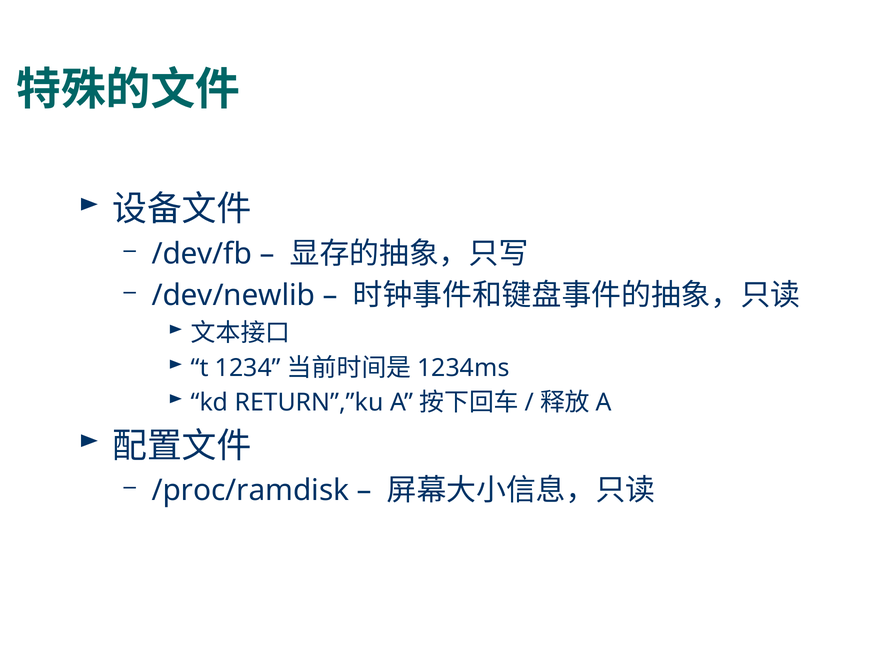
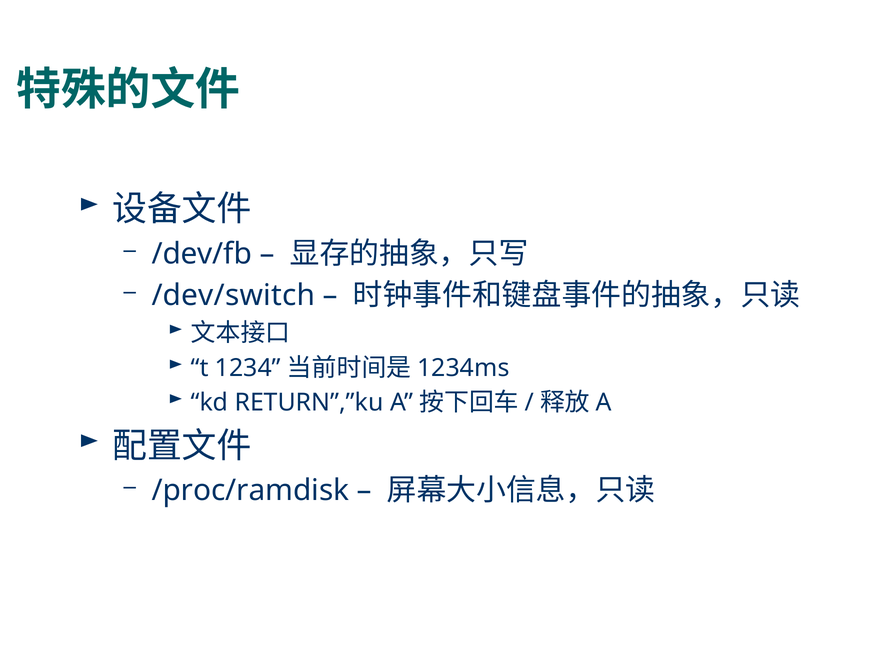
/dev/newlib: /dev/newlib -> /dev/switch
